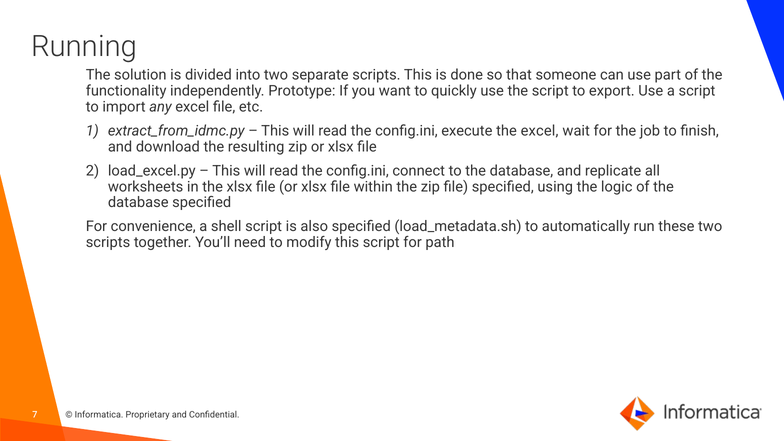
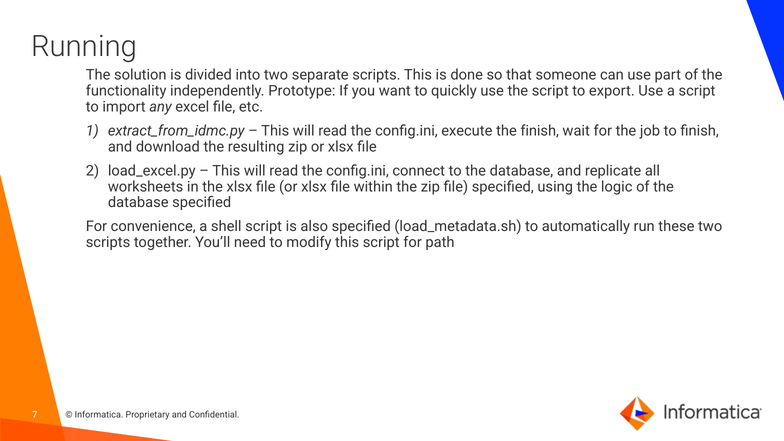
the excel: excel -> finish
